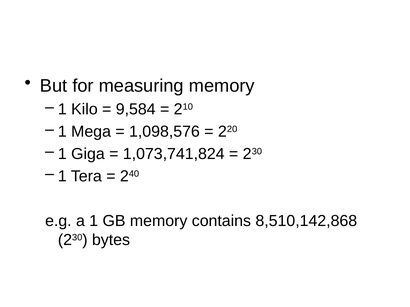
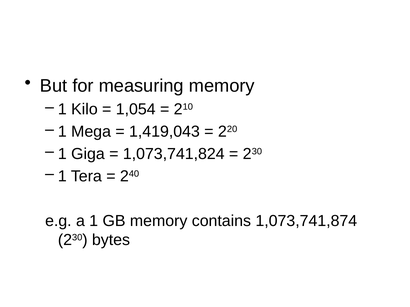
9,584: 9,584 -> 1,054
1,098,576: 1,098,576 -> 1,419,043
8,510,142,868: 8,510,142,868 -> 1,073,741,874
